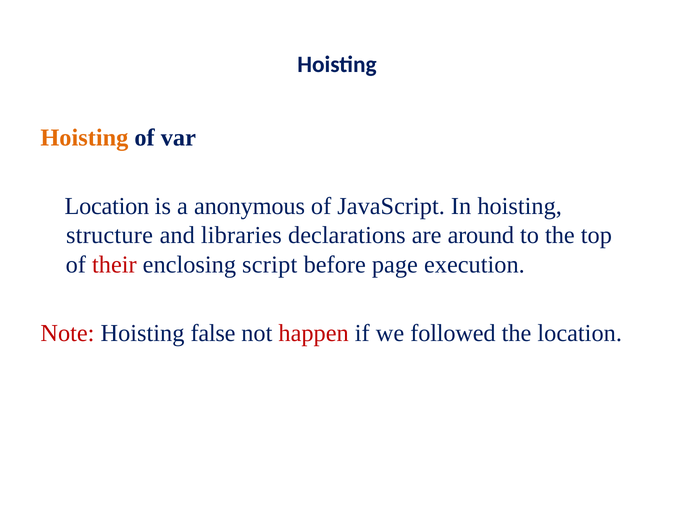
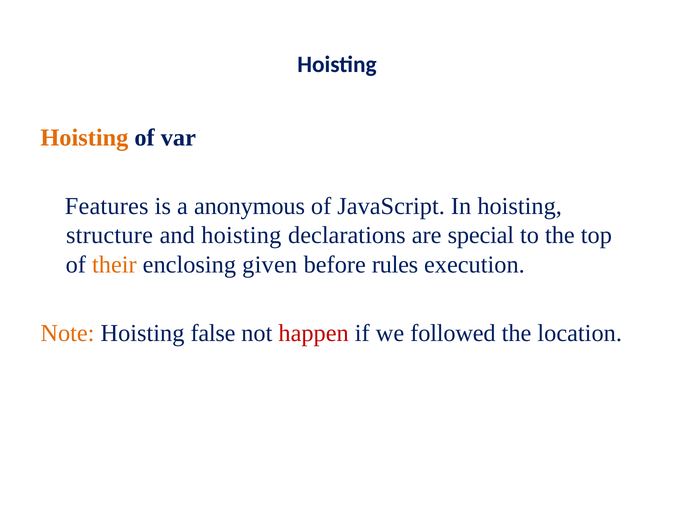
Location at (107, 206): Location -> Features
and libraries: libraries -> hoisting
around: around -> special
their colour: red -> orange
script: script -> given
page: page -> rules
Note colour: red -> orange
